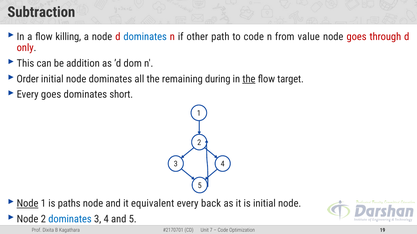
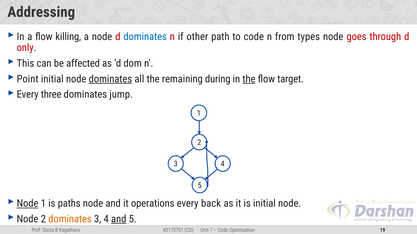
Subtraction: Subtraction -> Addressing
value: value -> types
addition: addition -> affected
Order: Order -> Point
dominates at (110, 79) underline: none -> present
Every goes: goes -> three
short: short -> jump
equivalent: equivalent -> operations
dominates at (70, 220) colour: blue -> orange
and at (119, 220) underline: none -> present
